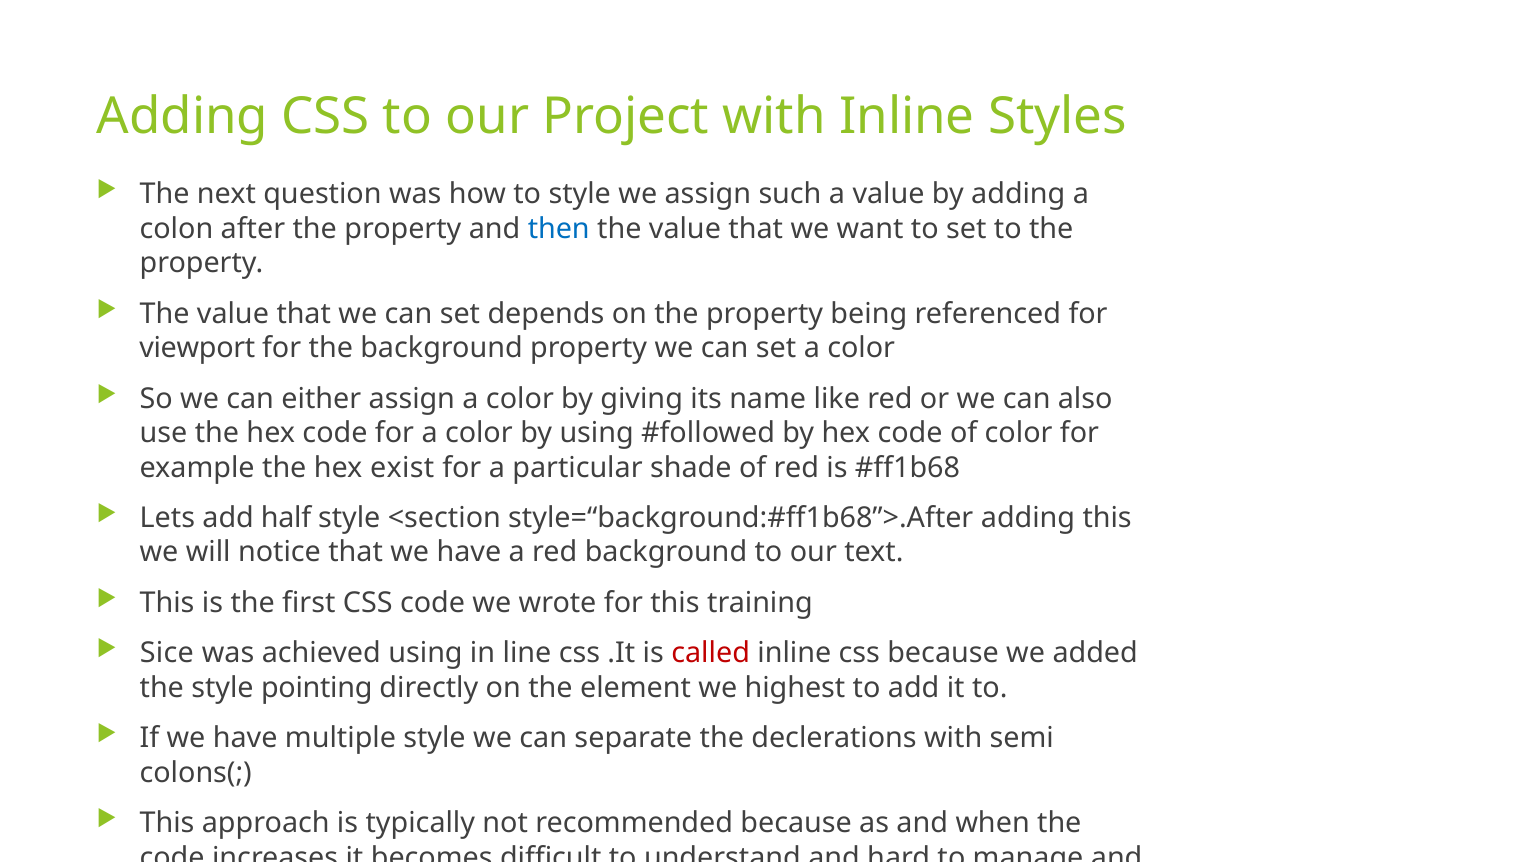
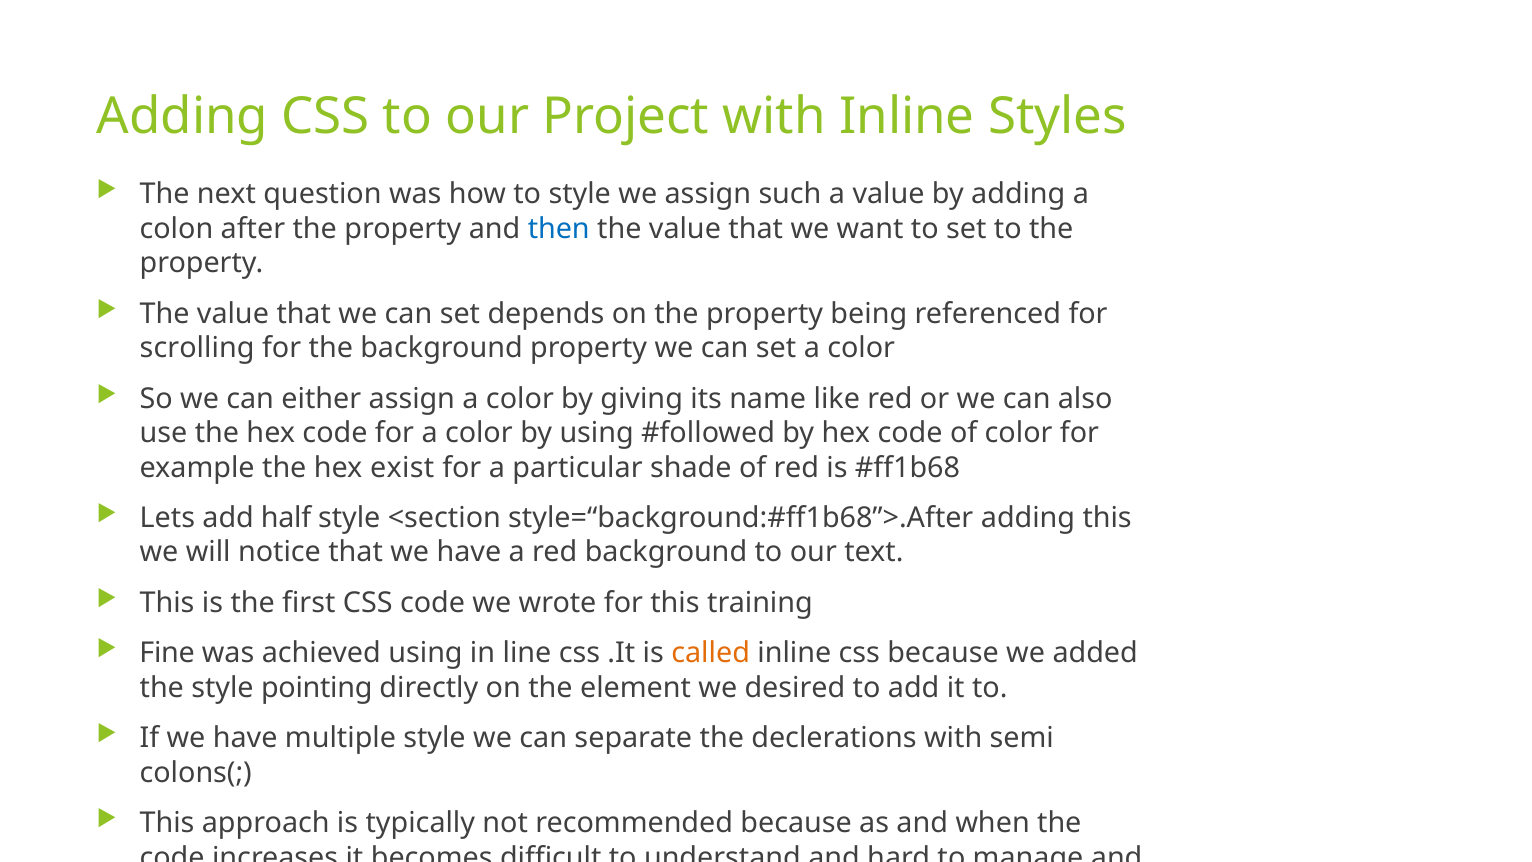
viewport: viewport -> scrolling
Sice: Sice -> Fine
called colour: red -> orange
highest: highest -> desired
